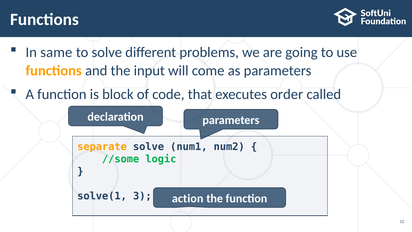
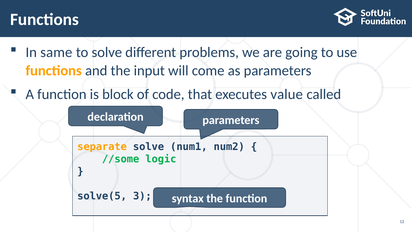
order: order -> value
solve(1: solve(1 -> solve(5
action: action -> syntax
